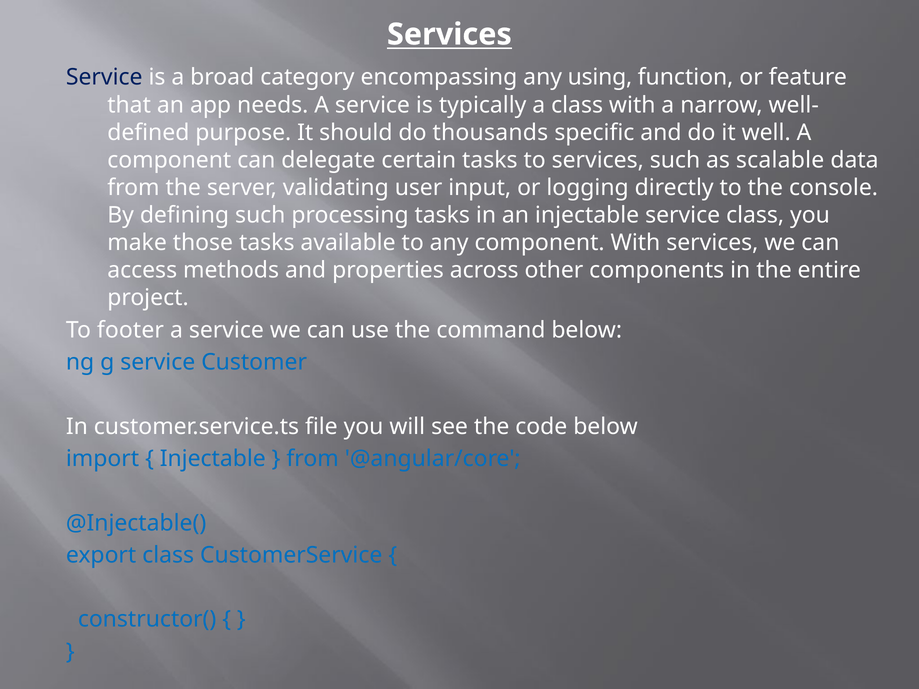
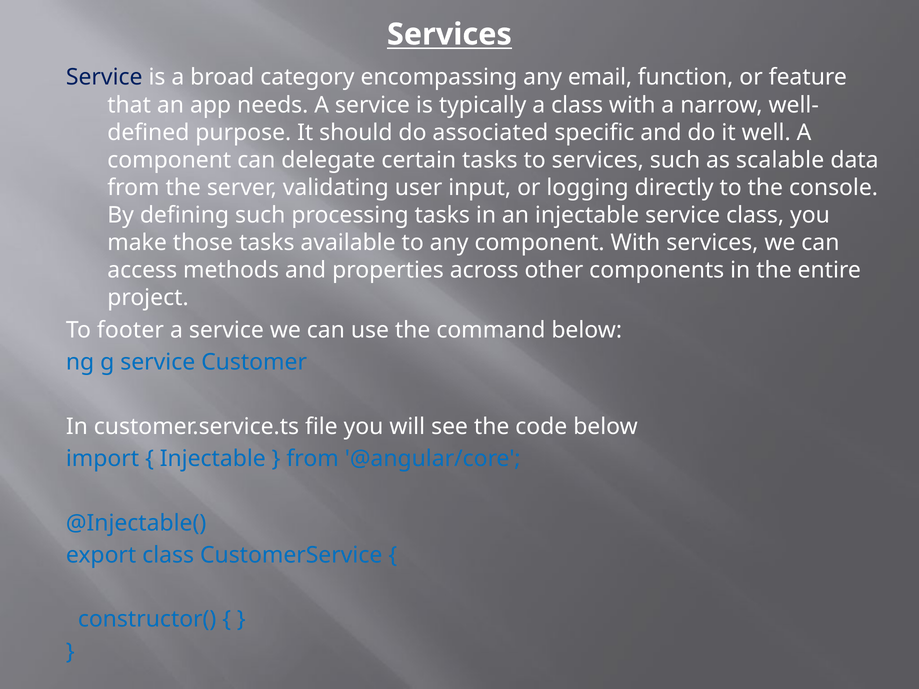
using: using -> email
thousands: thousands -> associated
